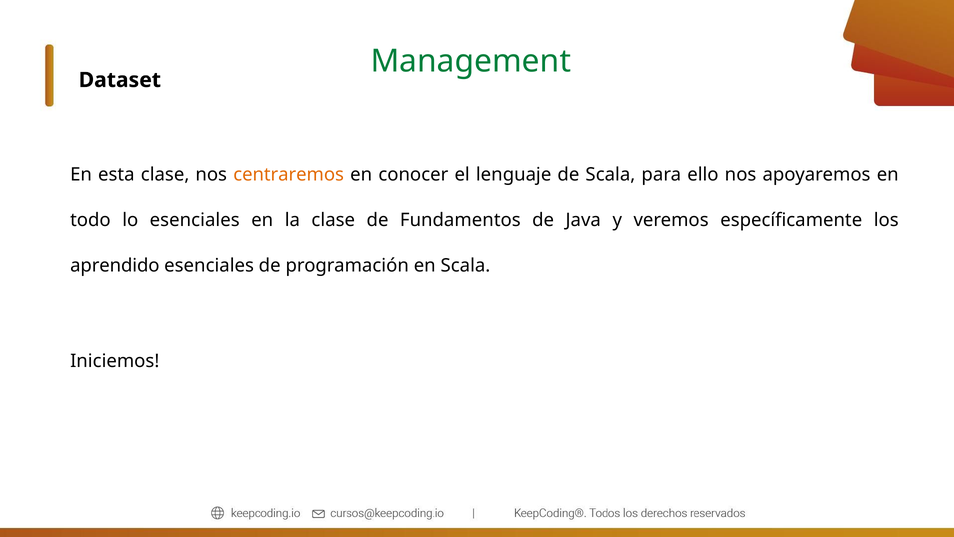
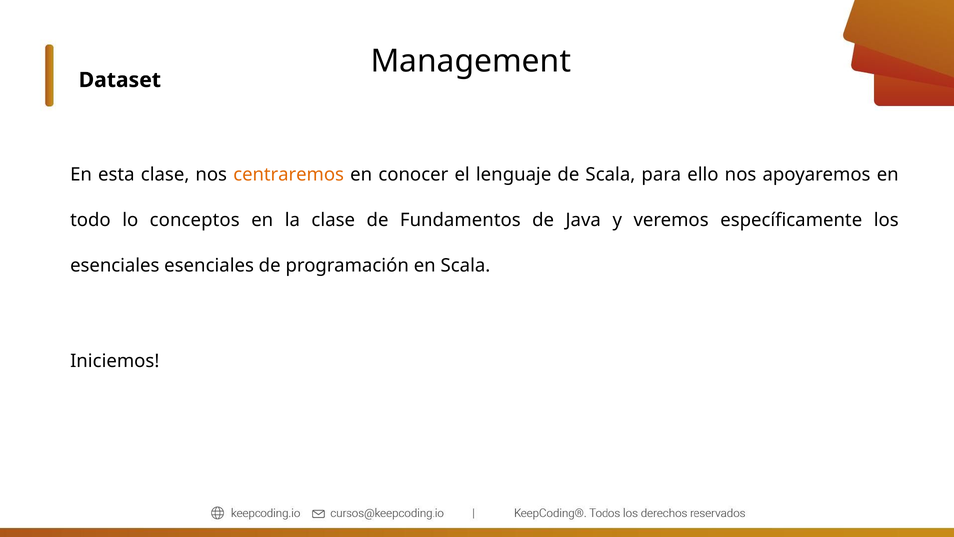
Management colour: green -> black
lo esenciales: esenciales -> conceptos
aprendido at (115, 265): aprendido -> esenciales
